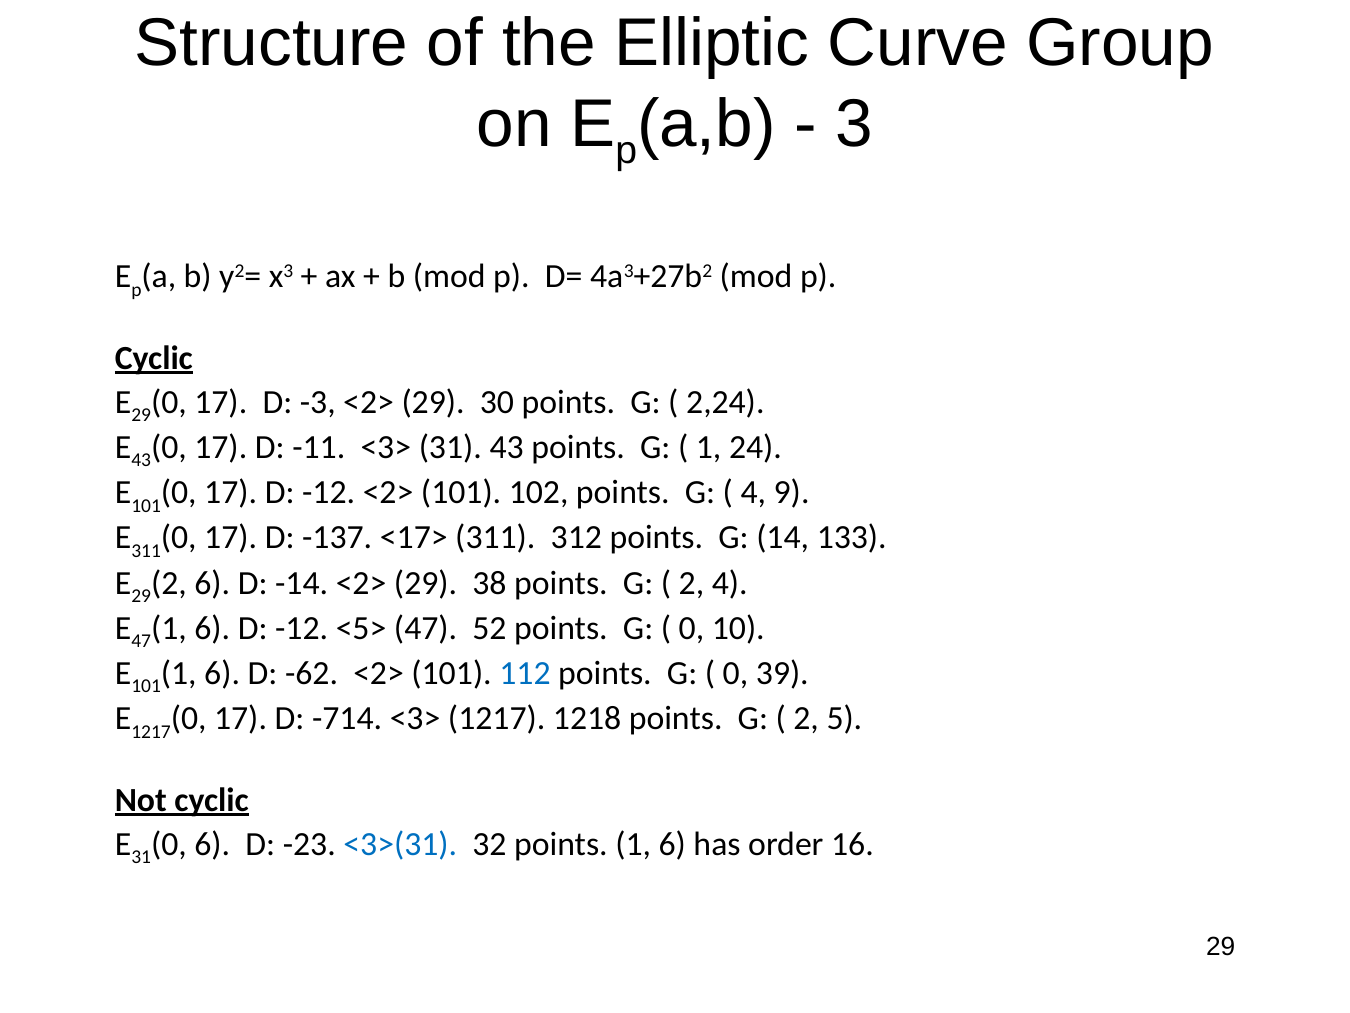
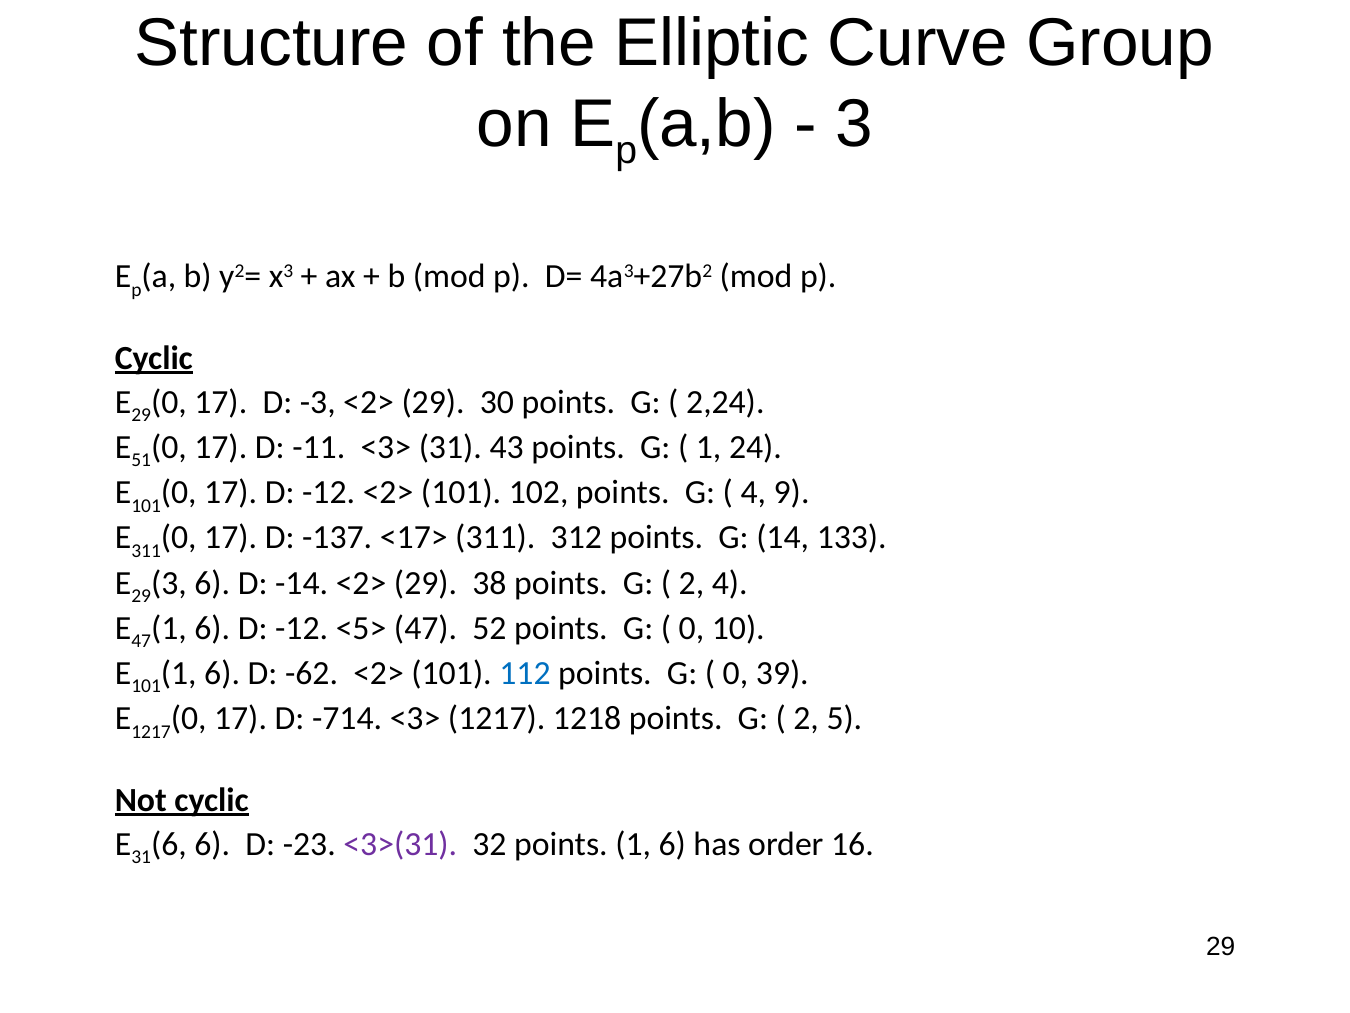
43 at (141, 460): 43 -> 51
29 2: 2 -> 3
31 0: 0 -> 6
<3>(31 colour: blue -> purple
